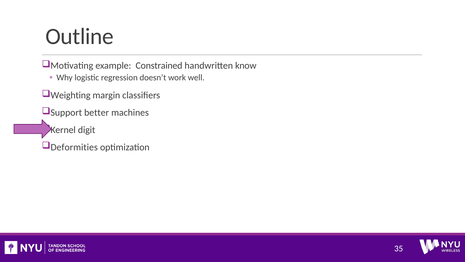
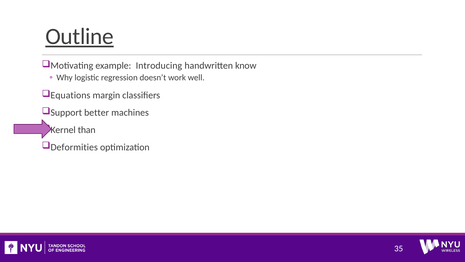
Outline underline: none -> present
Constrained: Constrained -> Introducing
Weighting: Weighting -> Equations
digit: digit -> than
